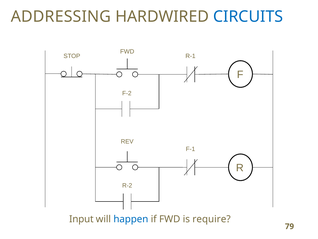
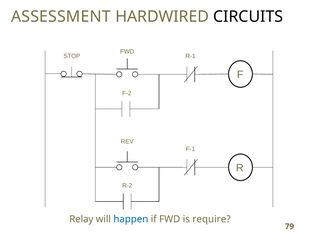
ADDRESSING: ADDRESSING -> ASSESSMENT
CIRCUITS colour: blue -> black
Input: Input -> Relay
